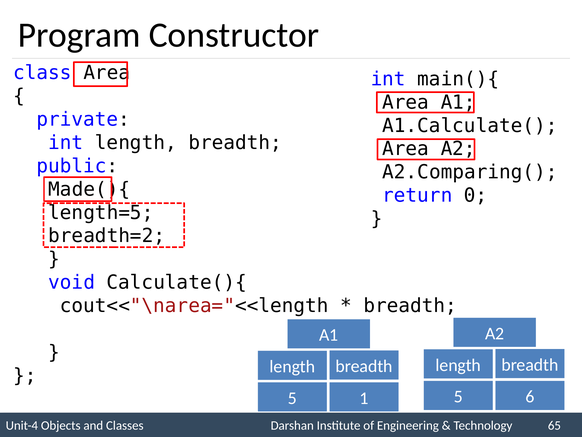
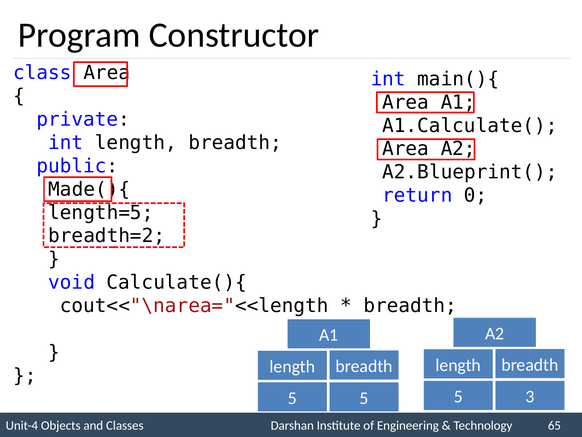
A2.Comparing(: A2.Comparing( -> A2.Blueprint(
6: 6 -> 3
5 1: 1 -> 5
